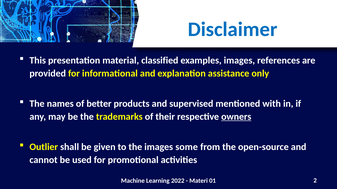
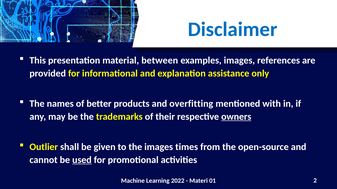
classified: classified -> between
supervised: supervised -> overfitting
some: some -> times
used underline: none -> present
